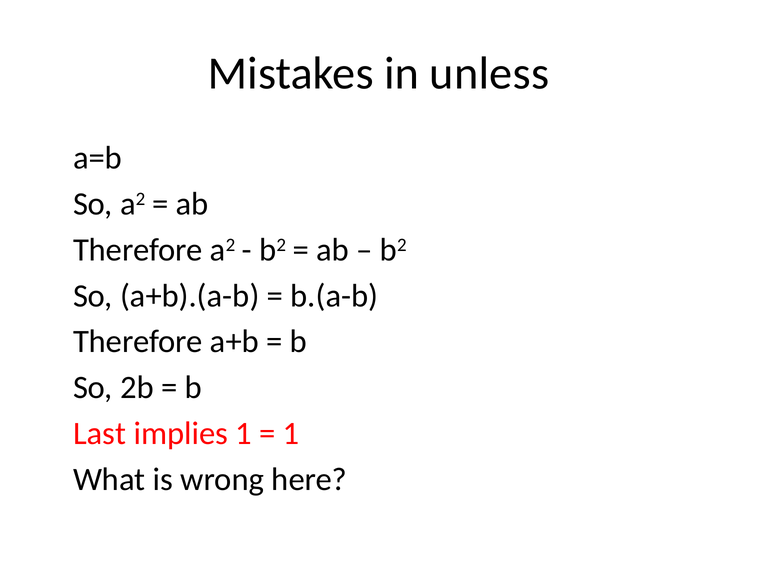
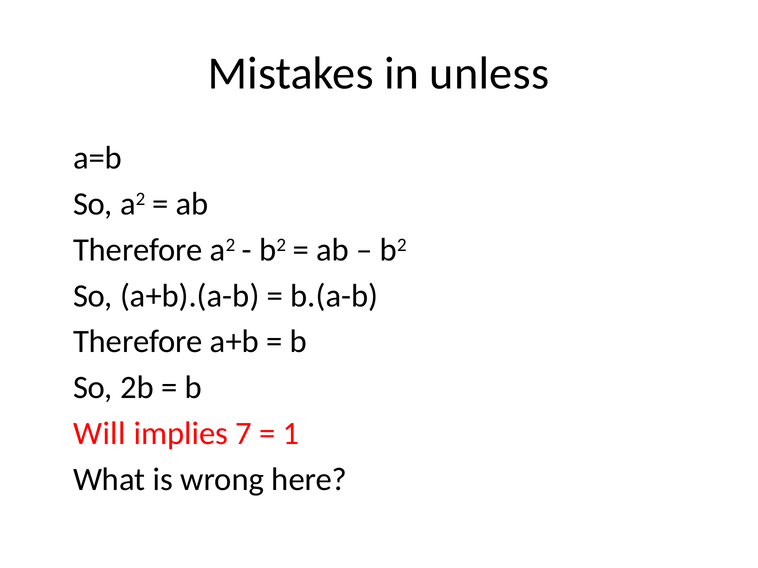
Last: Last -> Will
implies 1: 1 -> 7
